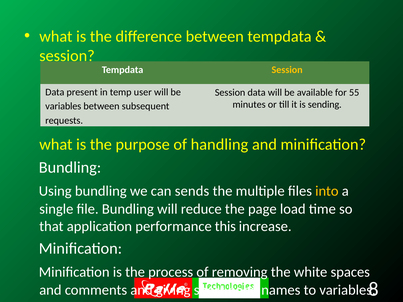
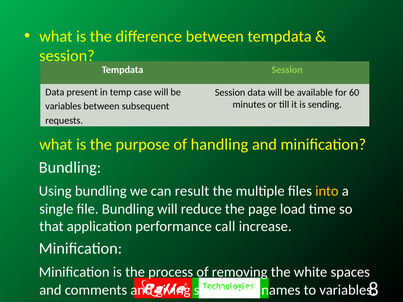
Session at (287, 70) colour: yellow -> light green
user: user -> case
55: 55 -> 60
sends: sends -> result
this: this -> call
